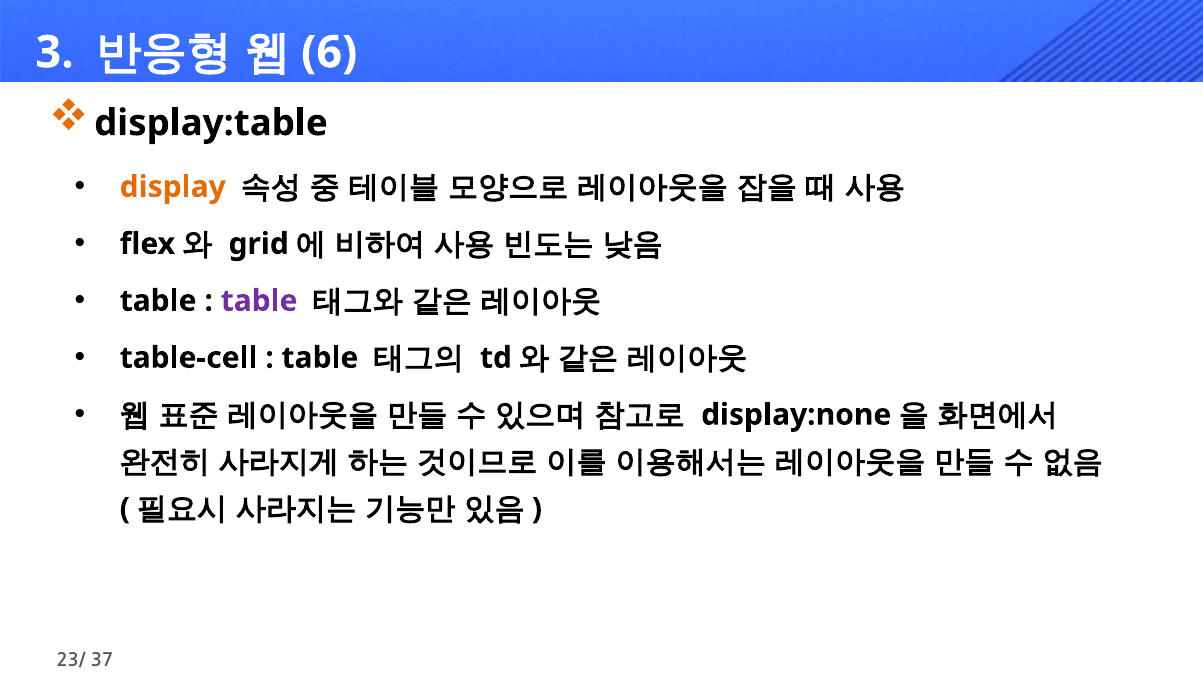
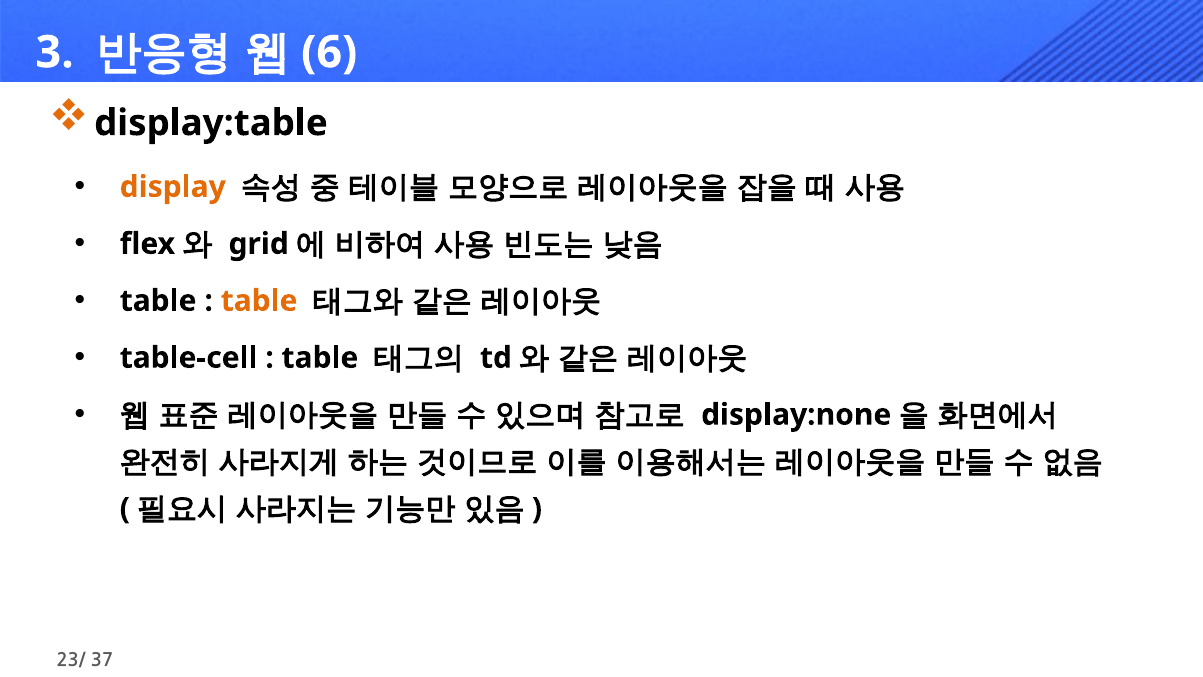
table at (259, 301) colour: purple -> orange
